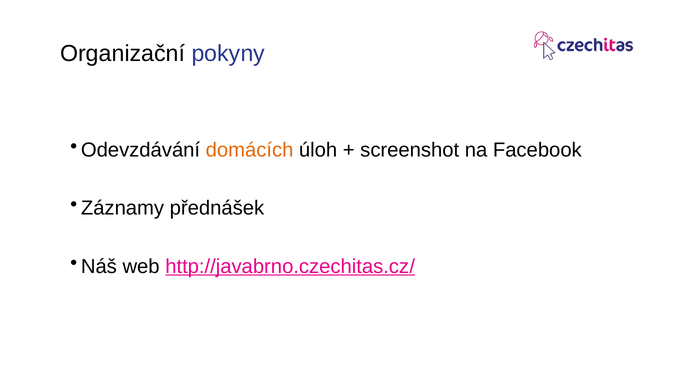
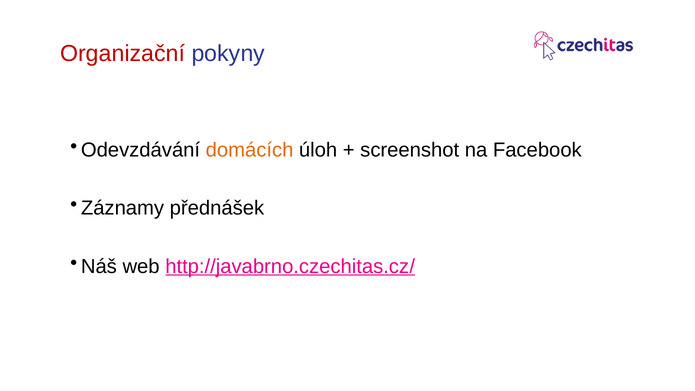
Organizační colour: black -> red
